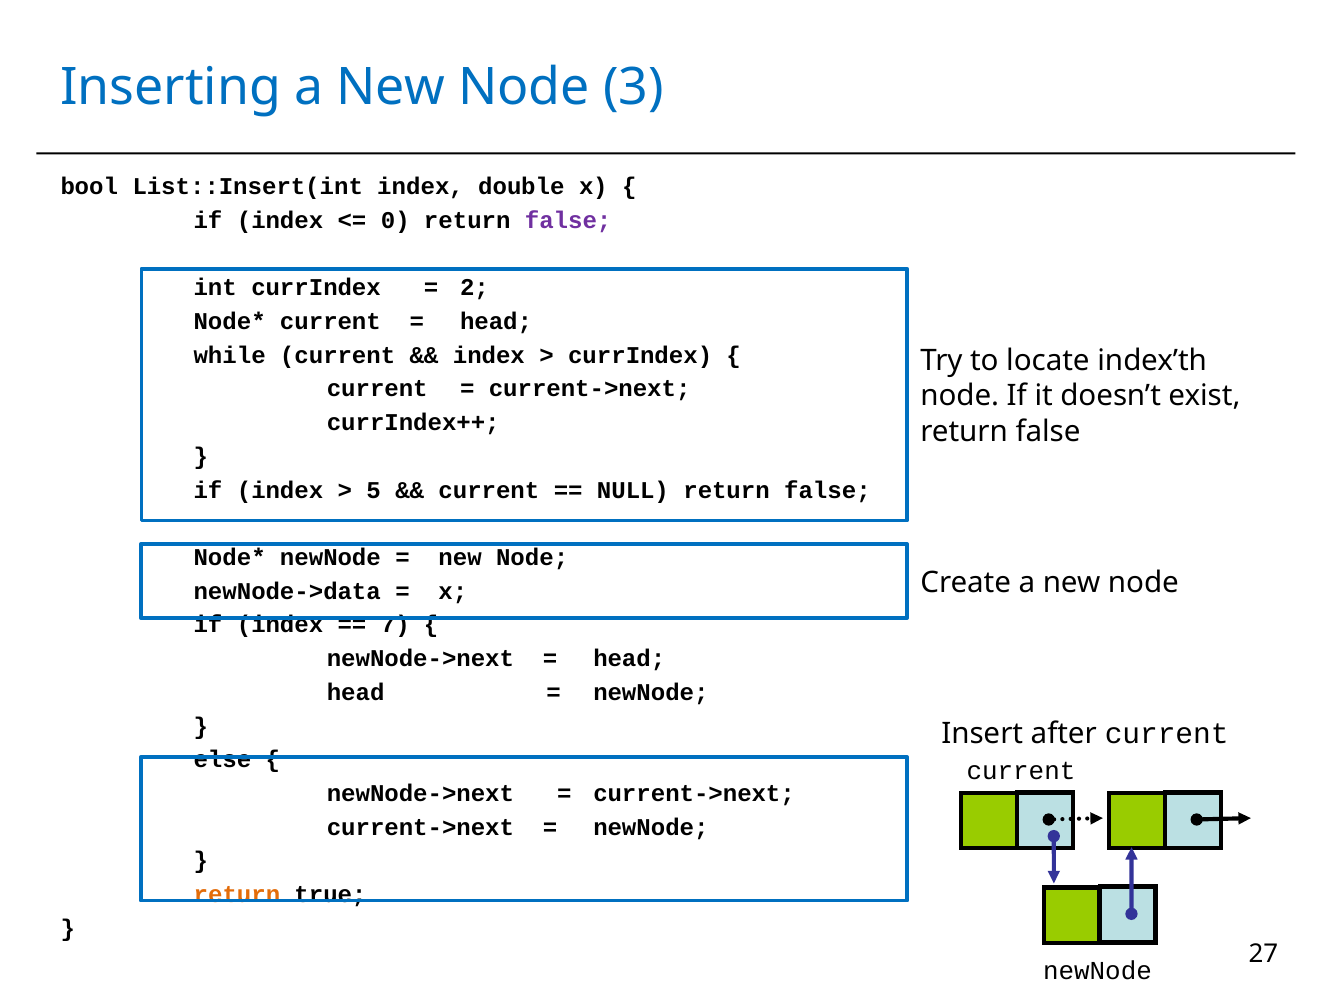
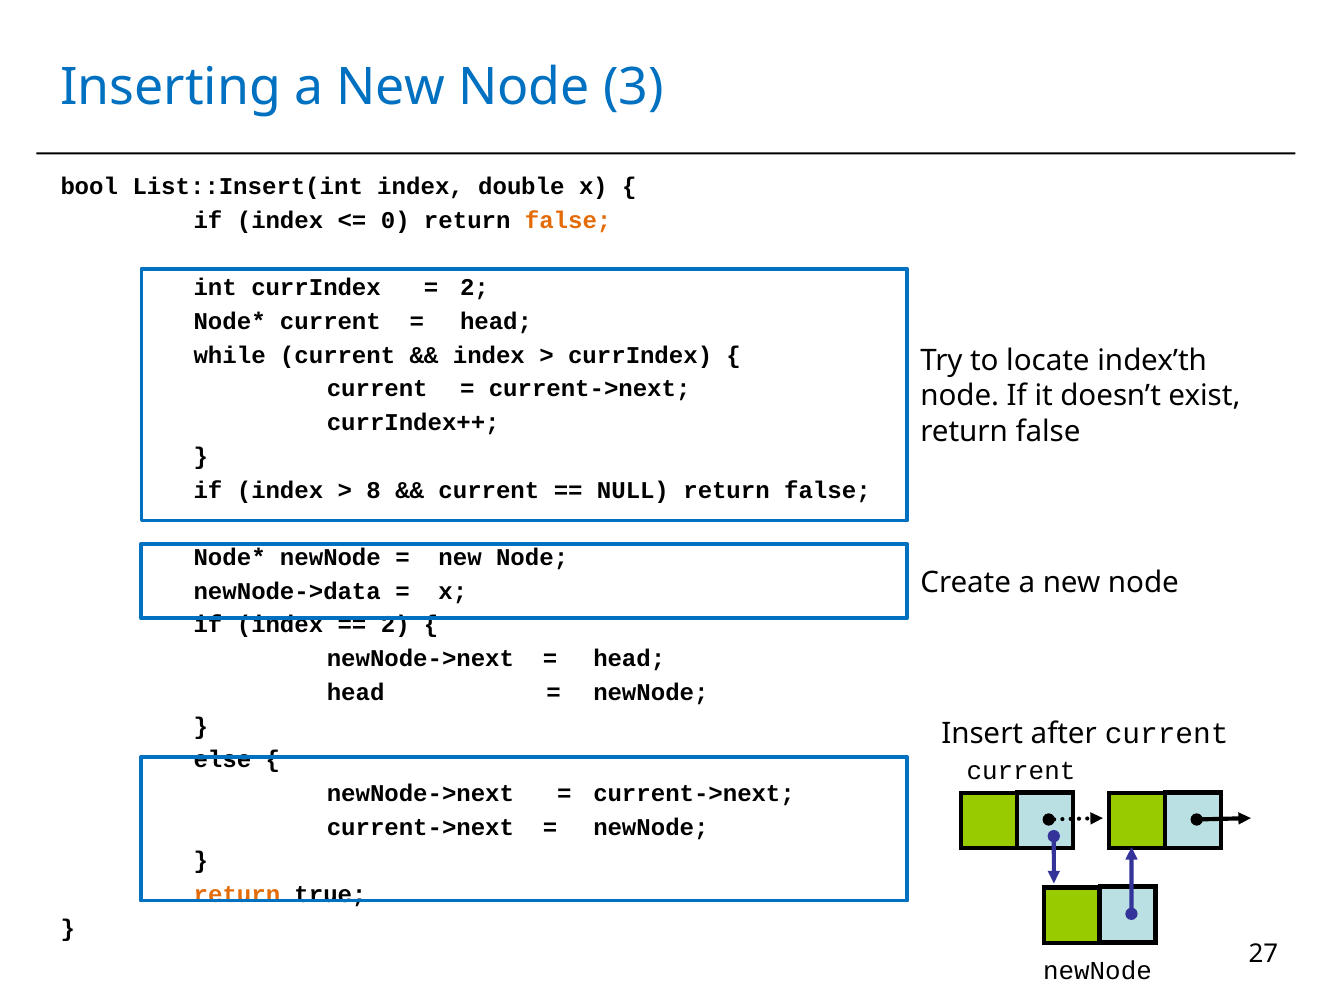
false at (568, 220) colour: purple -> orange
5: 5 -> 8
7 at (395, 625): 7 -> 2
